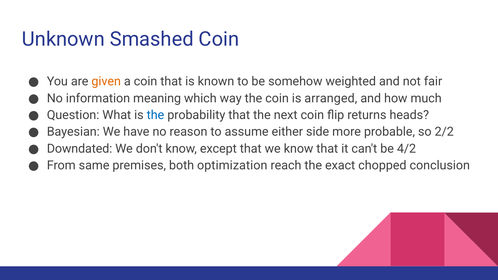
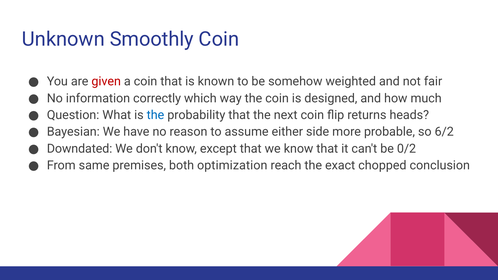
Smashed: Smashed -> Smoothly
given colour: orange -> red
meaning: meaning -> correctly
arranged: arranged -> designed
2/2: 2/2 -> 6/2
4/2: 4/2 -> 0/2
